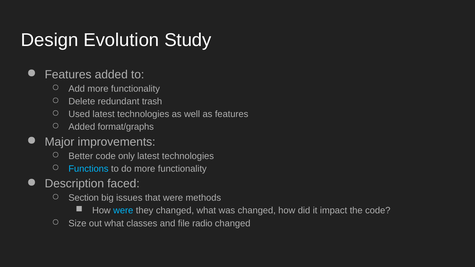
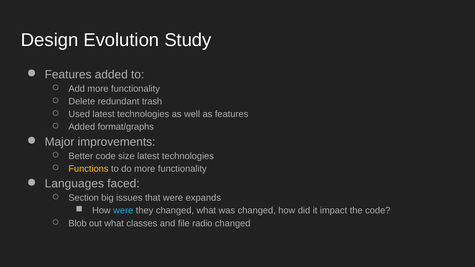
only: only -> size
Functions colour: light blue -> yellow
Description: Description -> Languages
methods: methods -> expands
Size: Size -> Blob
